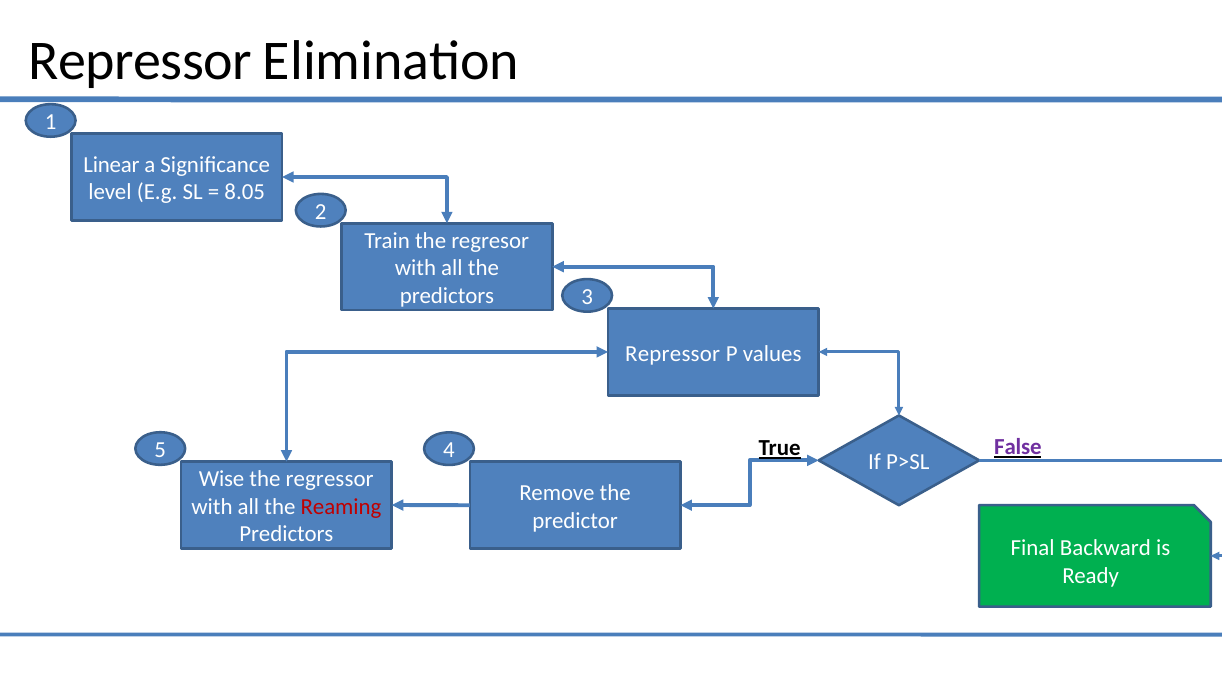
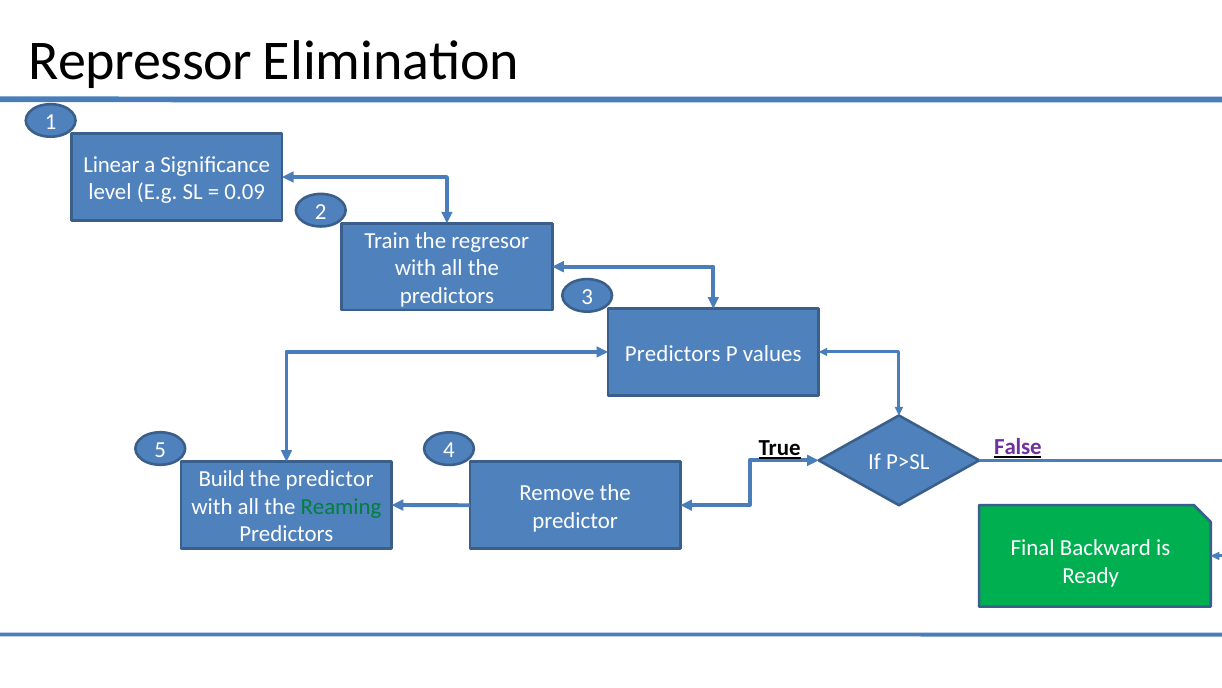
8.05: 8.05 -> 0.09
Repressor at (673, 353): Repressor -> Predictors
Wise: Wise -> Build
regressor at (330, 479): regressor -> predictor
Reaming colour: red -> green
